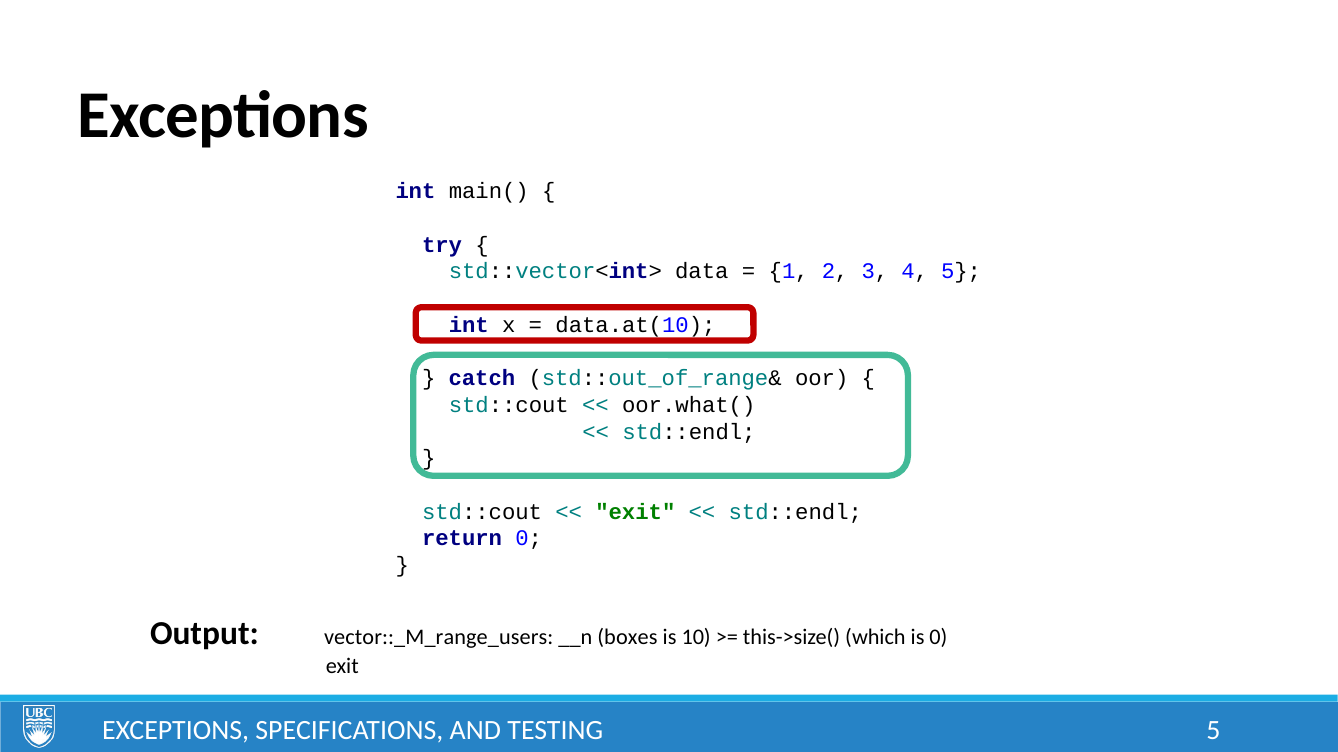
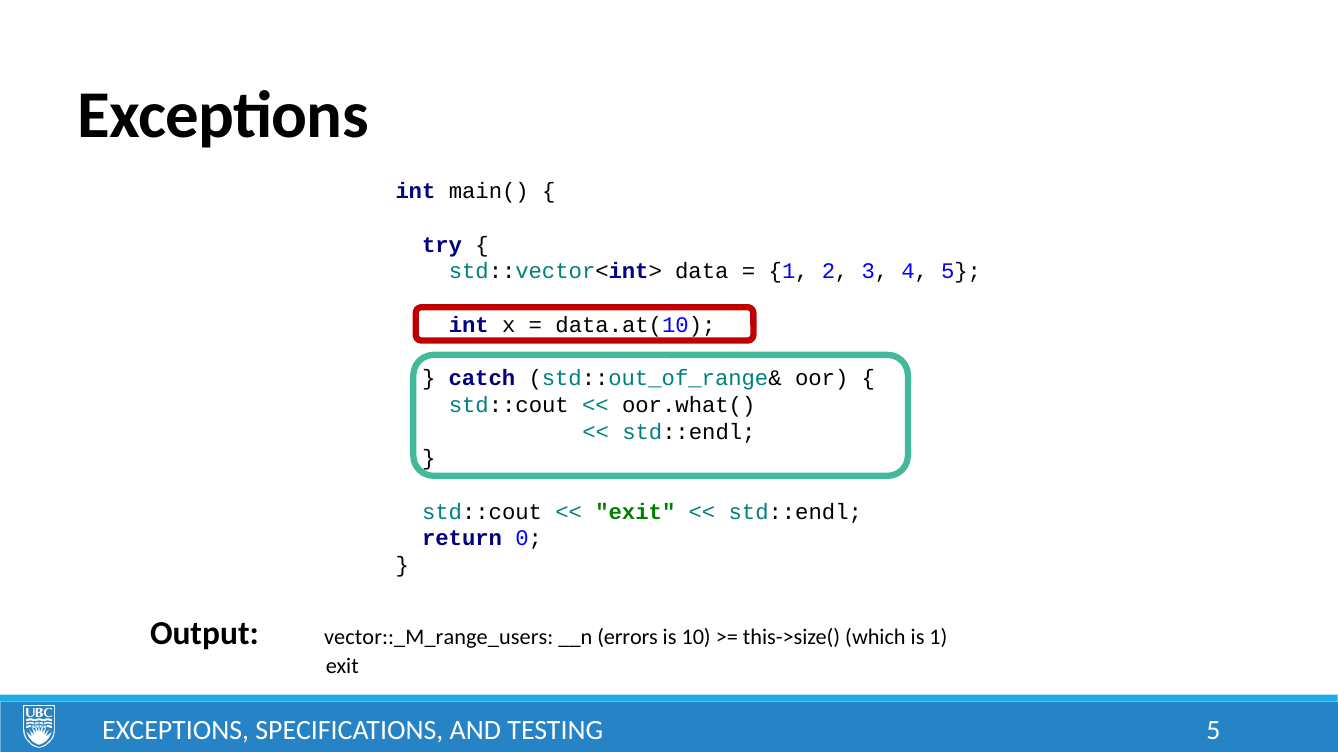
boxes: boxes -> errors
is 0: 0 -> 1
